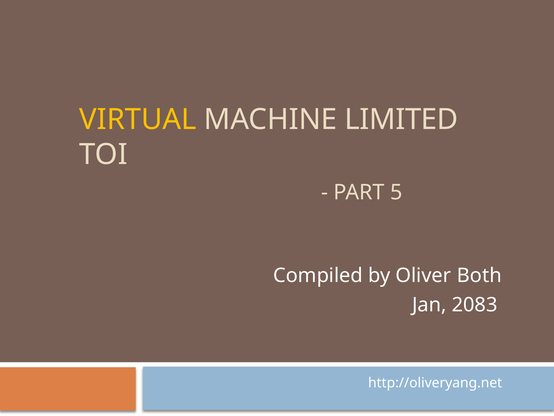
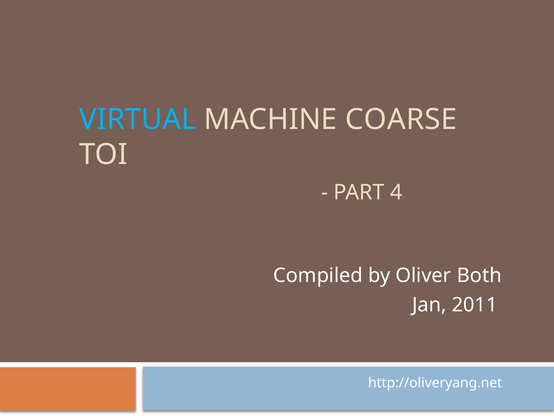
VIRTUAL colour: yellow -> light blue
LIMITED: LIMITED -> COARSE
5: 5 -> 4
2083: 2083 -> 2011
